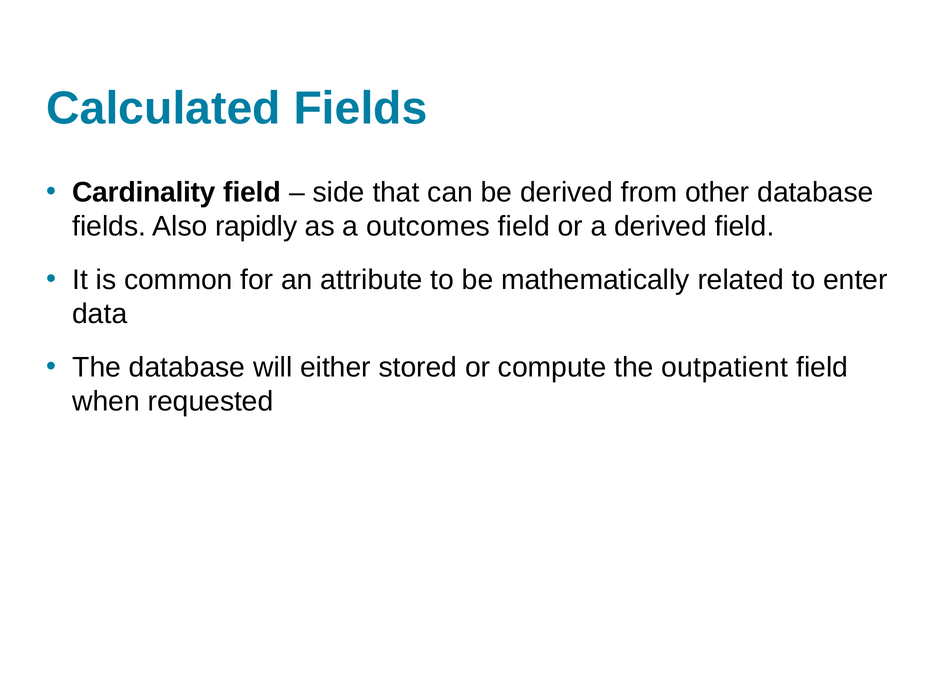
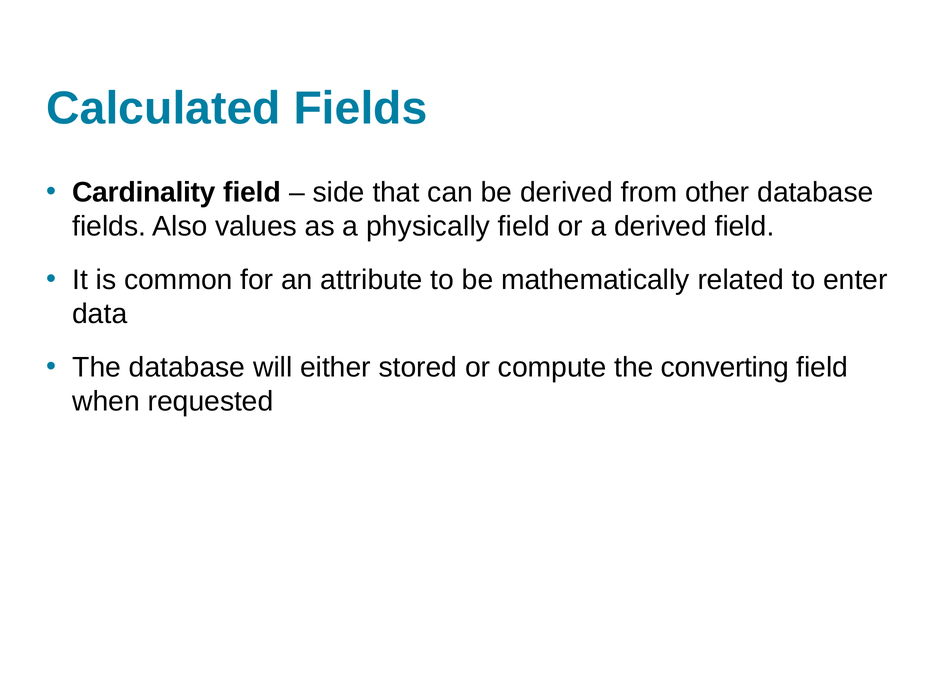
rapidly: rapidly -> values
outcomes: outcomes -> physically
outpatient: outpatient -> converting
